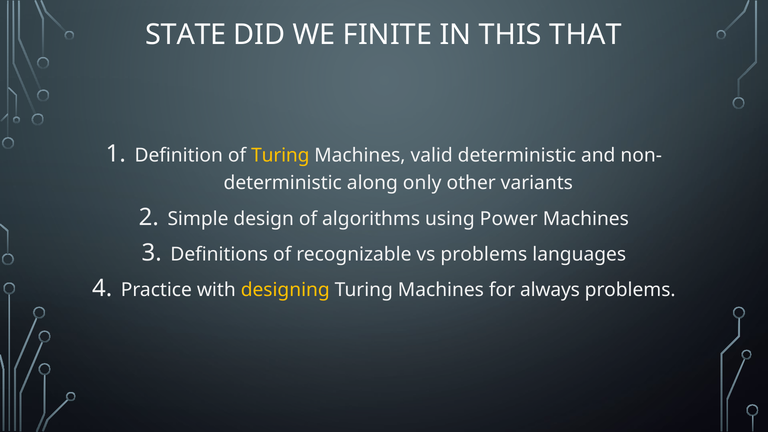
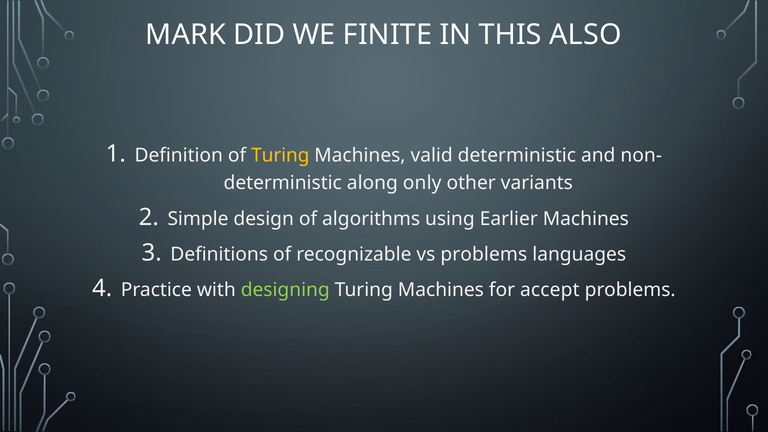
STATE: STATE -> MARK
THAT: THAT -> ALSO
Power: Power -> Earlier
designing colour: yellow -> light green
always: always -> accept
